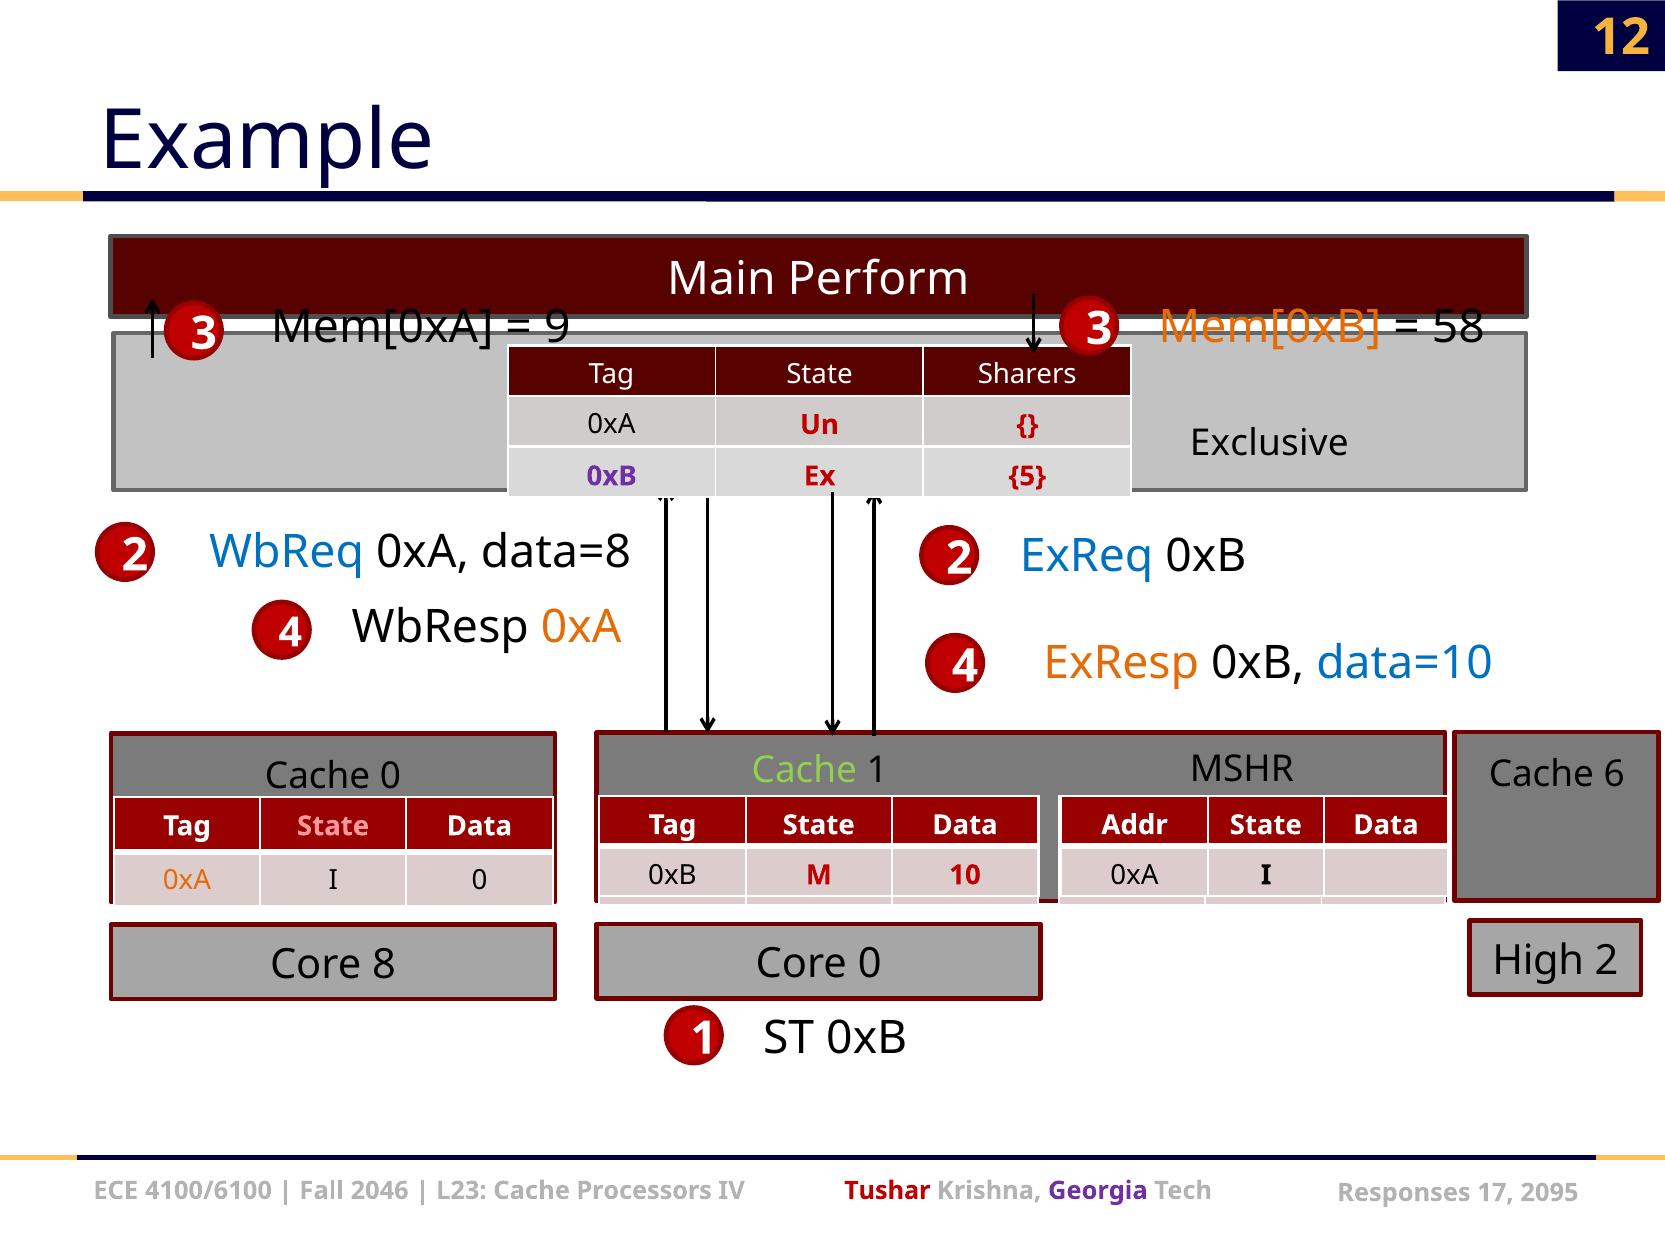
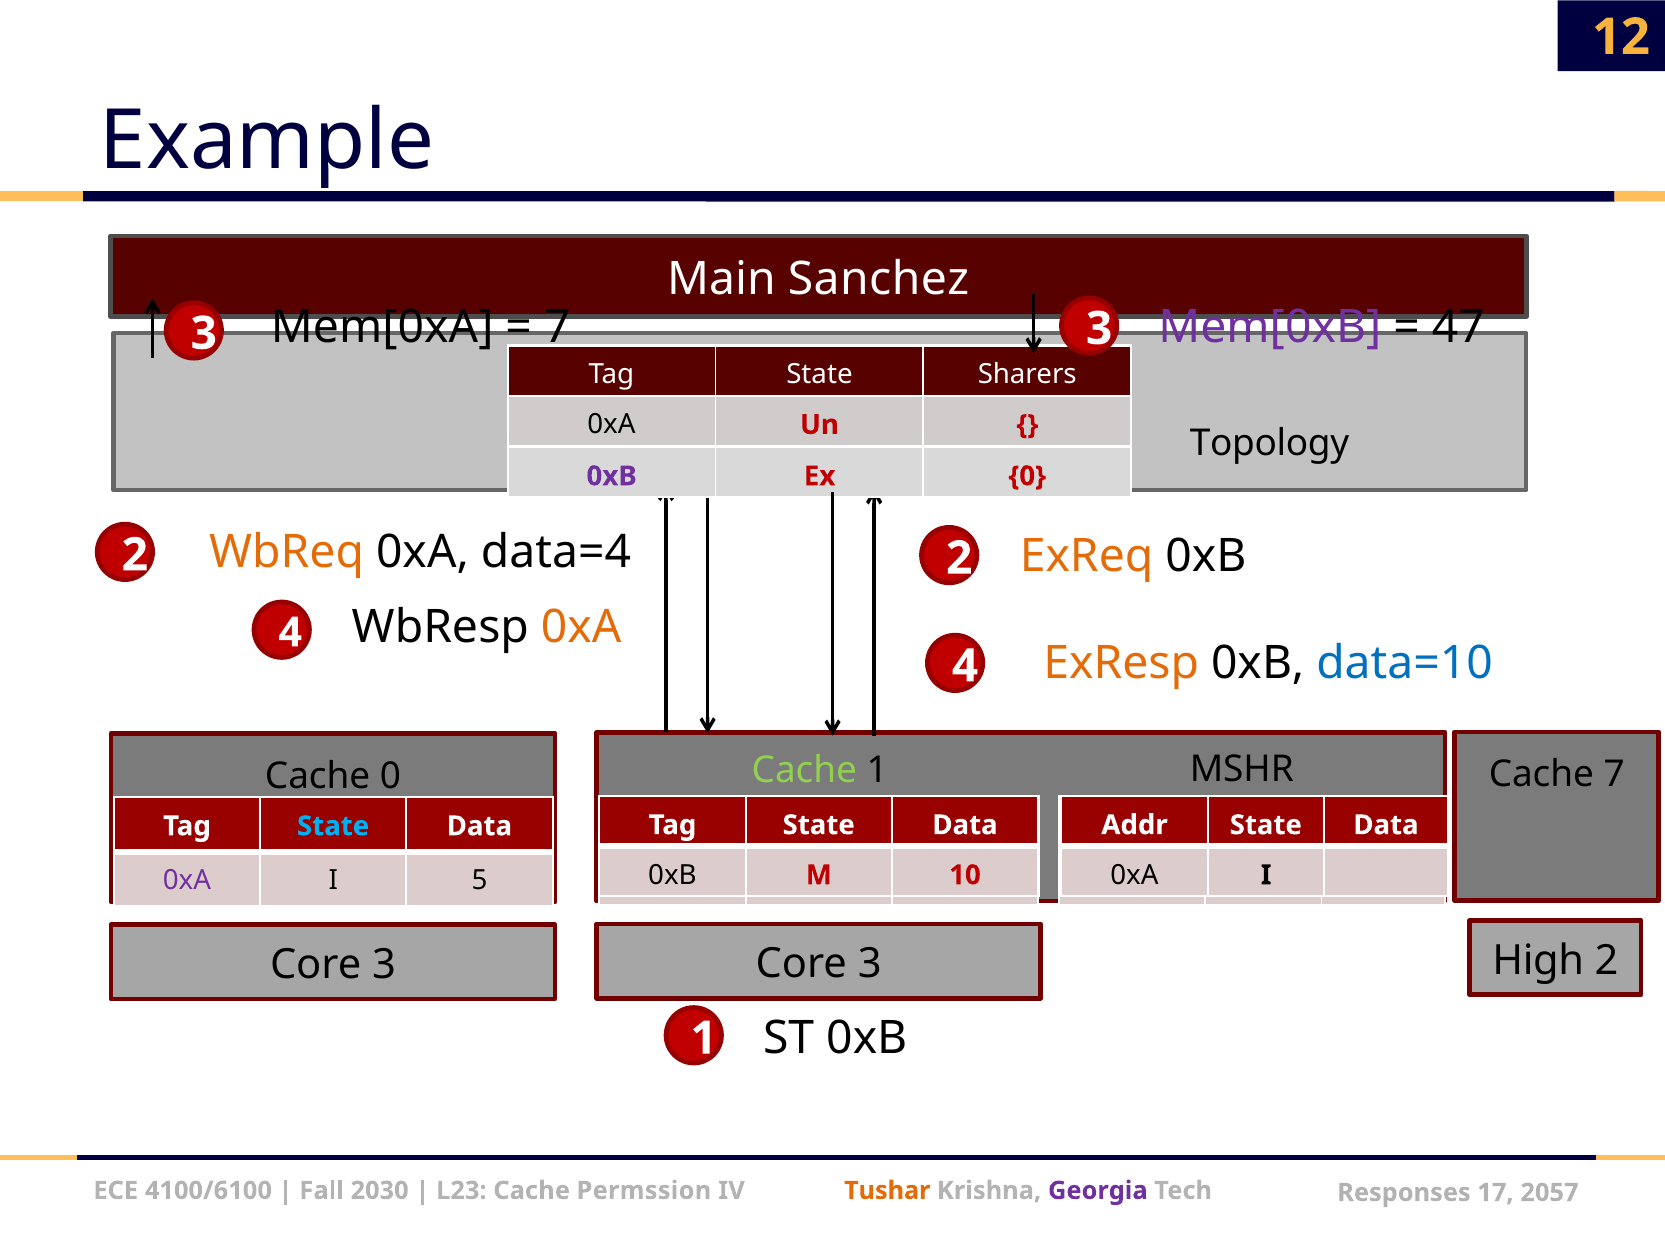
Perform: Perform -> Sanchez
9 at (557, 327): 9 -> 7
Mem[0xB colour: orange -> purple
58: 58 -> 47
Exclusive: Exclusive -> Topology
Ex 5: 5 -> 0
WbReq colour: blue -> orange
data=8: data=8 -> data=4
ExReq colour: blue -> orange
Cache 6: 6 -> 7
State at (333, 826) colour: pink -> light blue
0xA at (187, 880) colour: orange -> purple
I 0: 0 -> 5
0 at (870, 964): 0 -> 3
8 at (384, 965): 8 -> 3
2046: 2046 -> 2030
Processors: Processors -> Permssion
Tushar colour: red -> orange
2095: 2095 -> 2057
